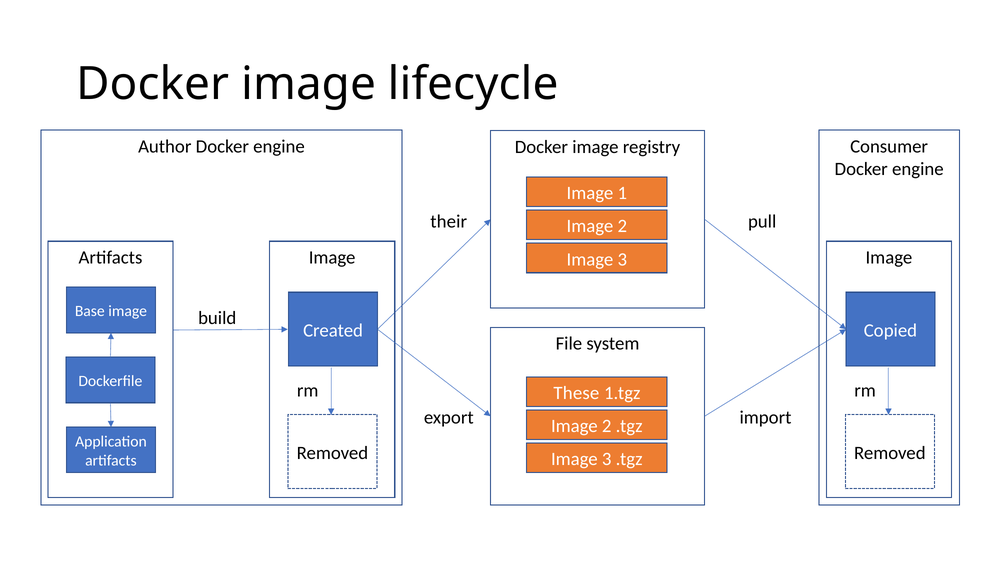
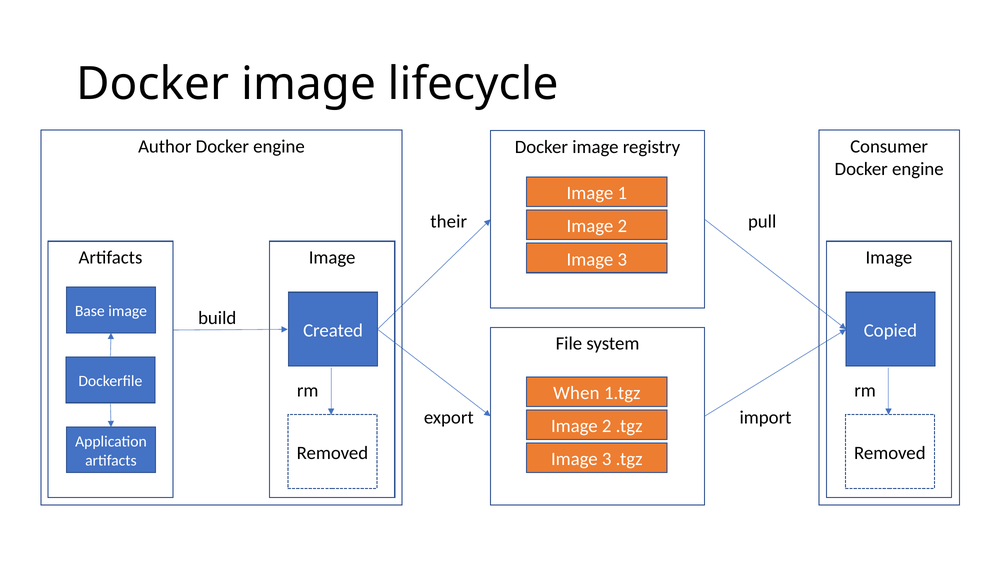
These: These -> When
